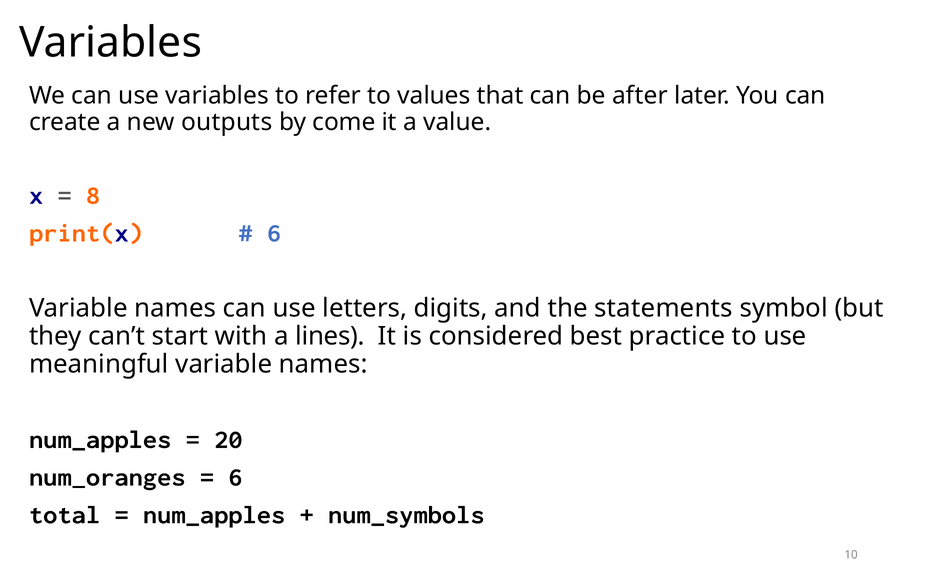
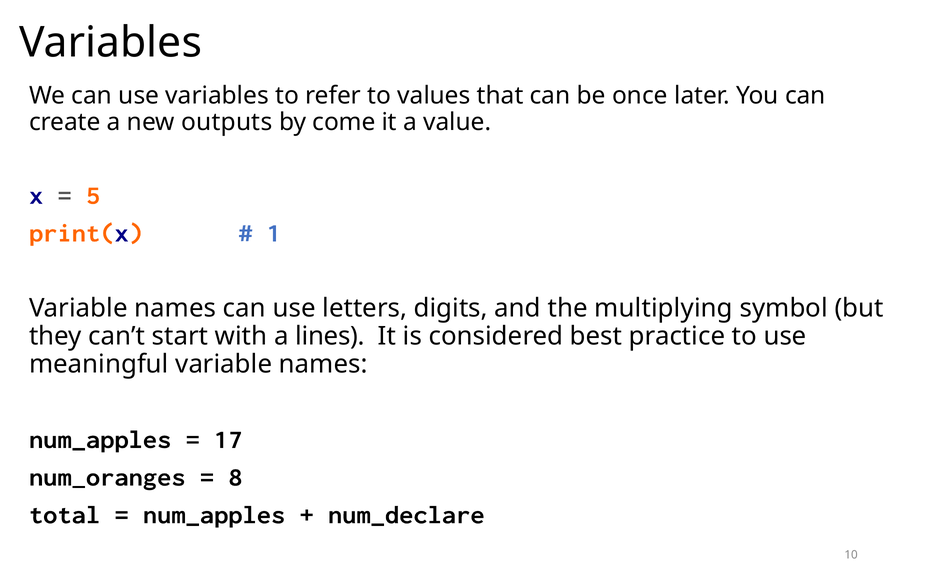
after: after -> once
8: 8 -> 5
6 at (274, 233): 6 -> 1
statements: statements -> multiplying
20: 20 -> 17
6 at (235, 477): 6 -> 8
num_symbols: num_symbols -> num_declare
